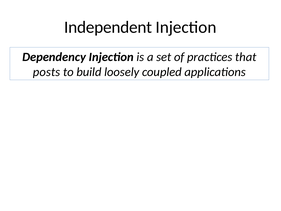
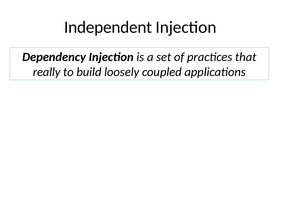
posts: posts -> really
